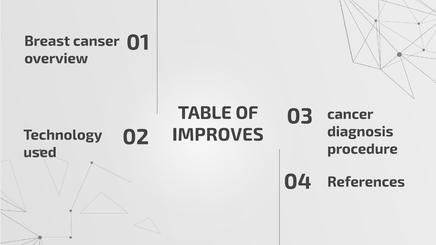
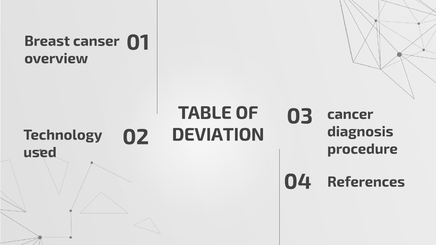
IMPROVES: IMPROVES -> DEVIATION
